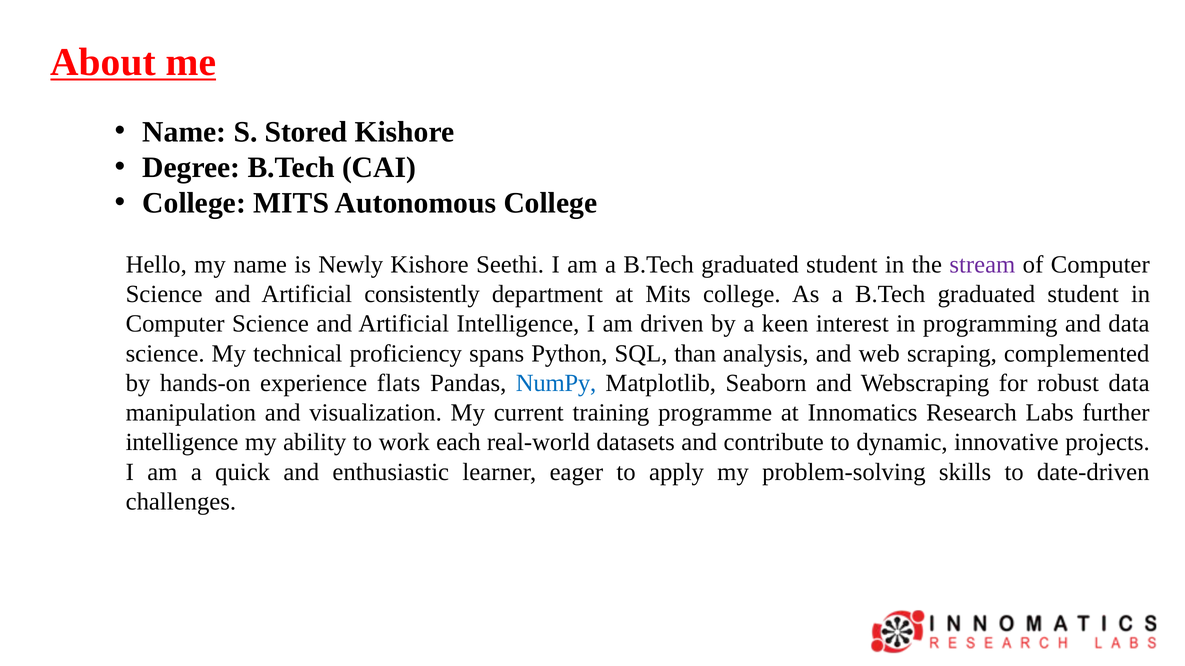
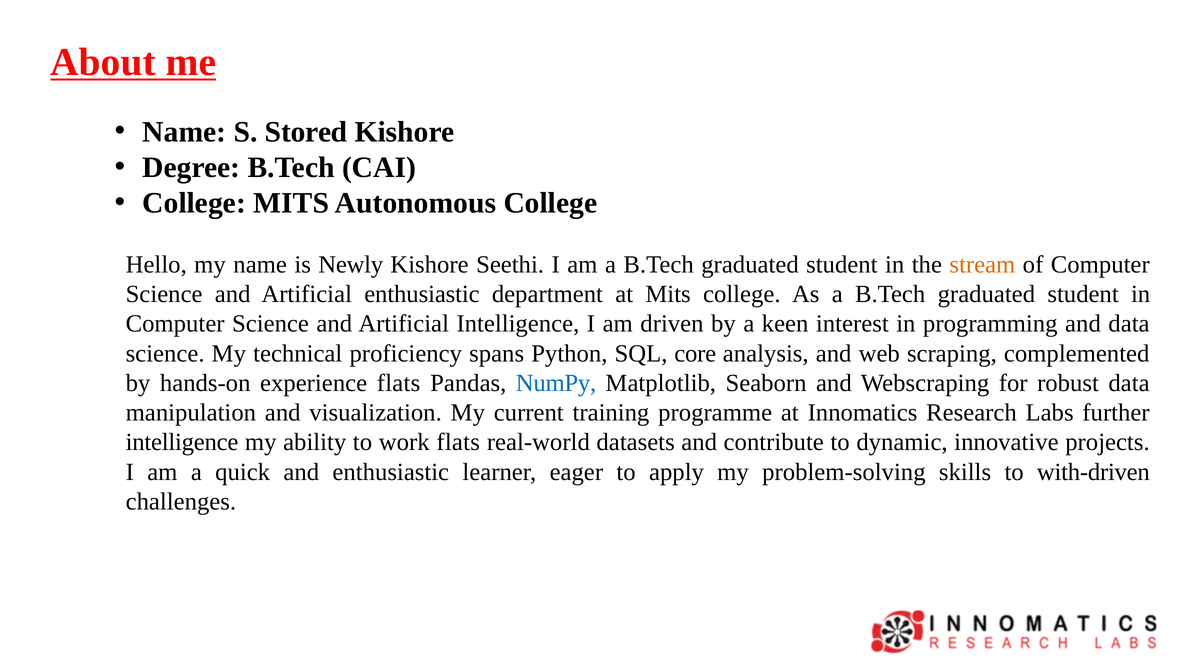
stream colour: purple -> orange
Artificial consistently: consistently -> enthusiastic
than: than -> core
work each: each -> flats
date-driven: date-driven -> with-driven
